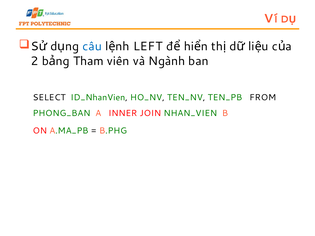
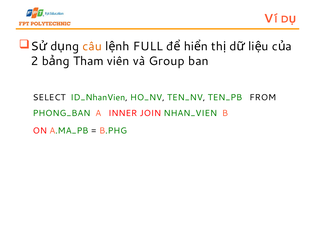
câu colour: blue -> orange
LEFT: LEFT -> FULL
Ngành: Ngành -> Group
